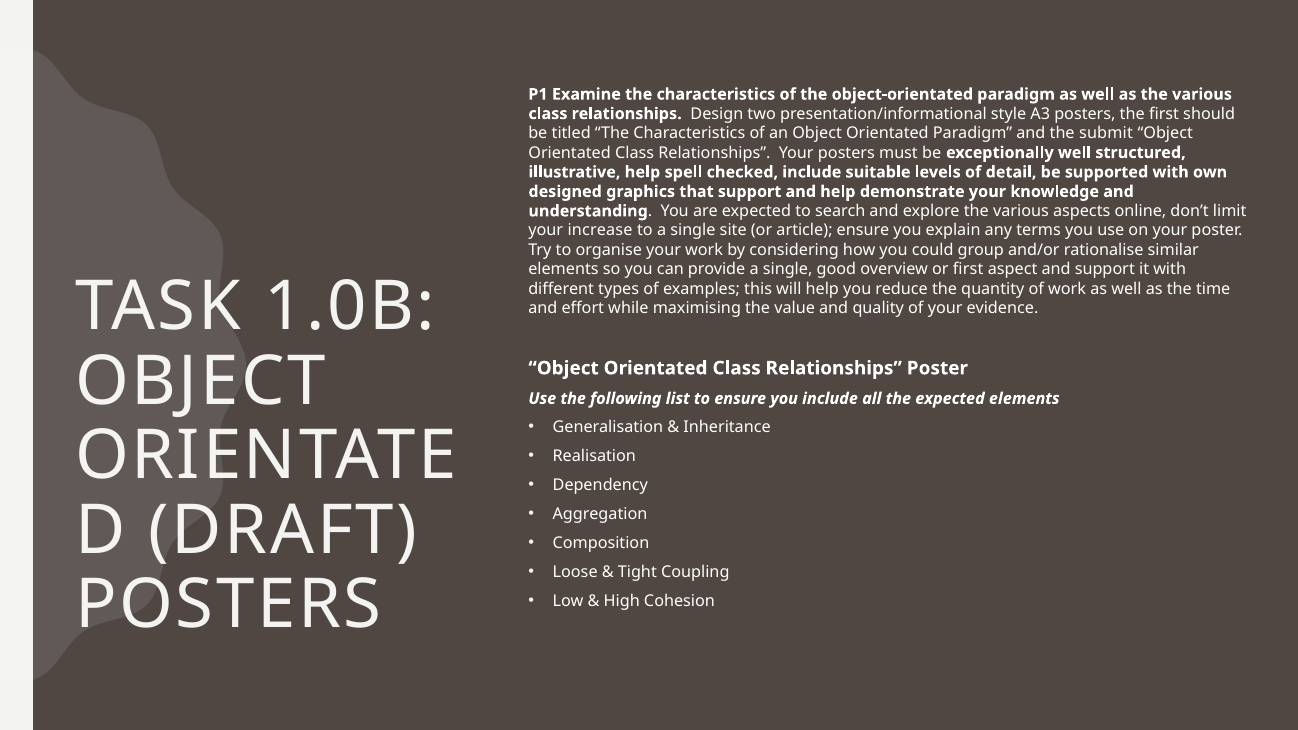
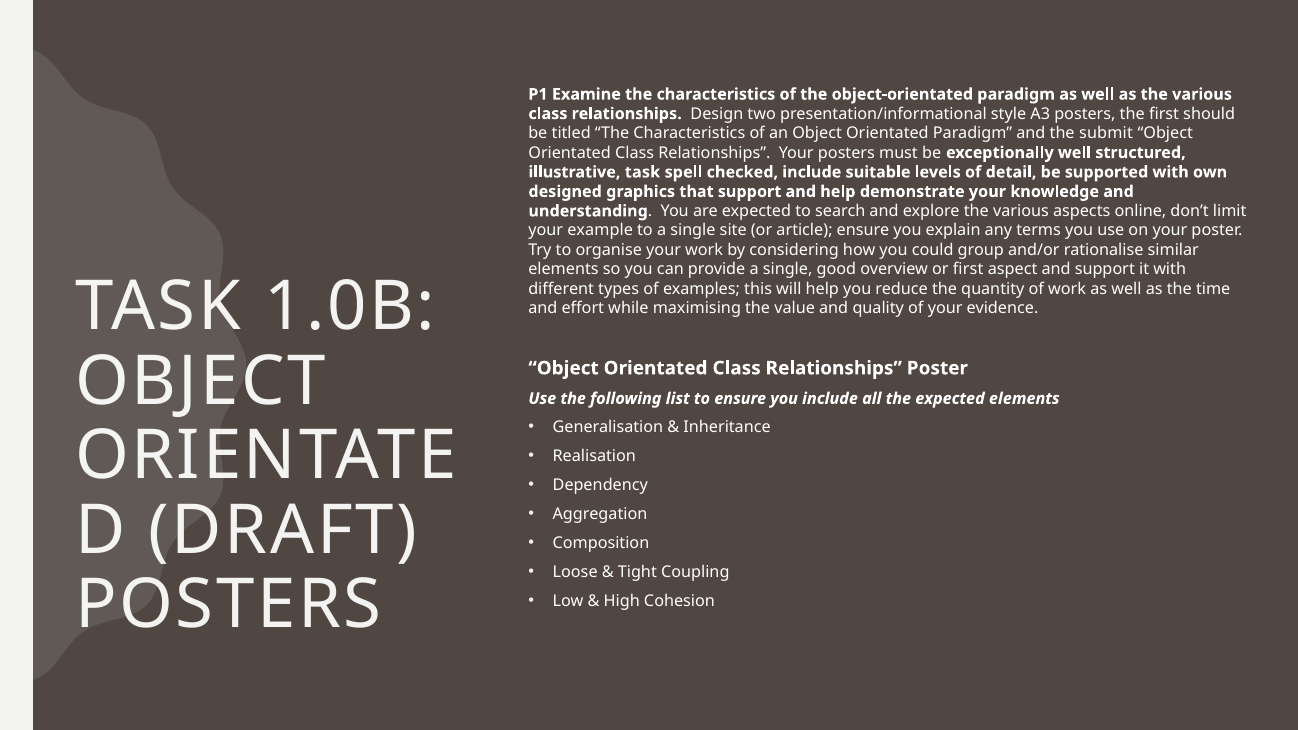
illustrative help: help -> task
increase: increase -> example
